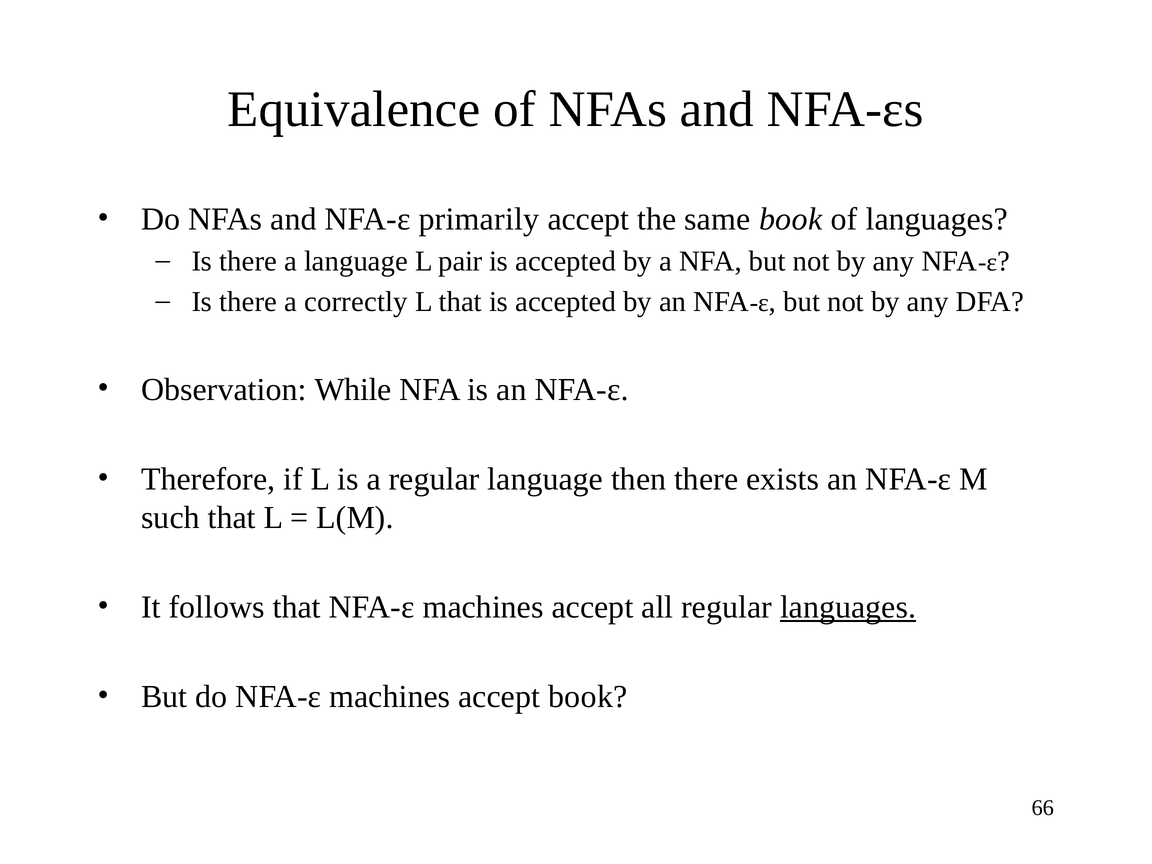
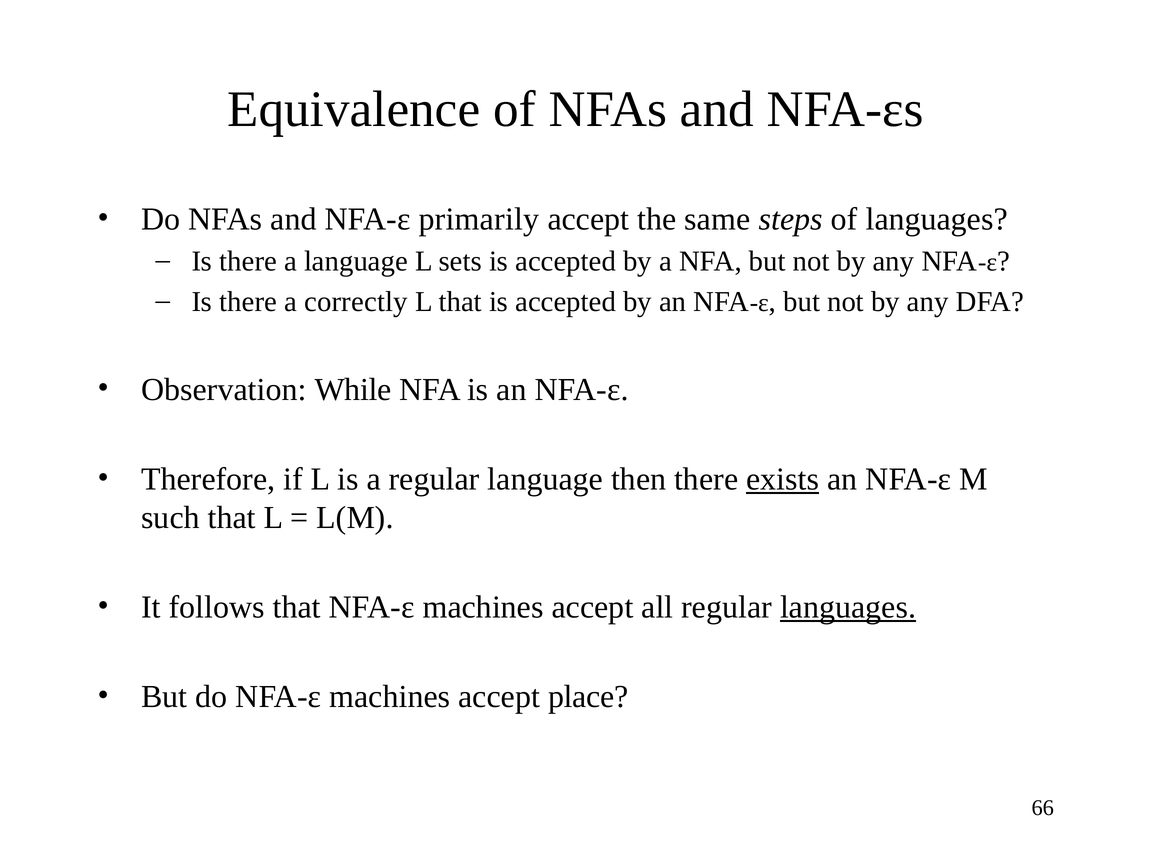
same book: book -> steps
pair: pair -> sets
exists underline: none -> present
accept book: book -> place
